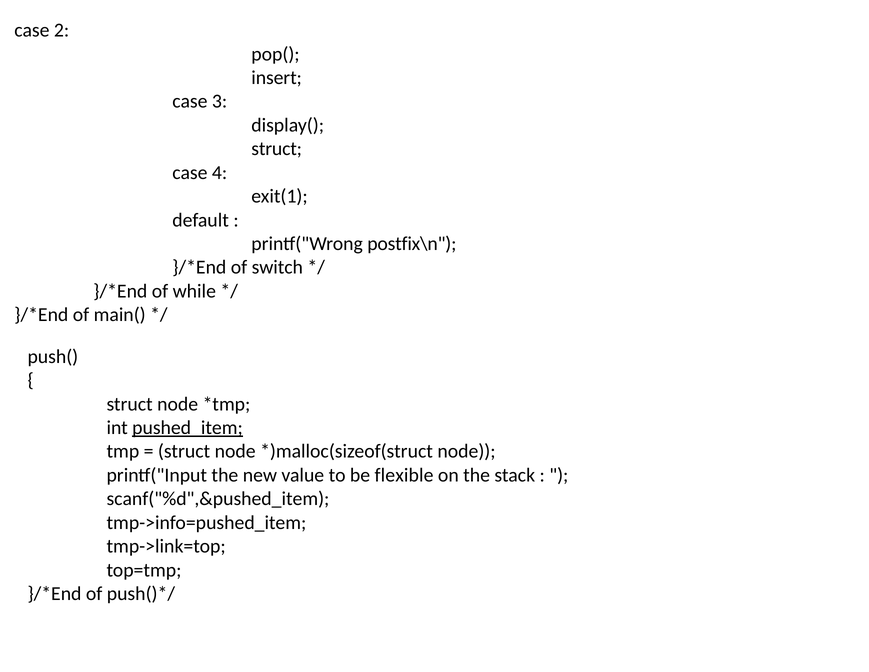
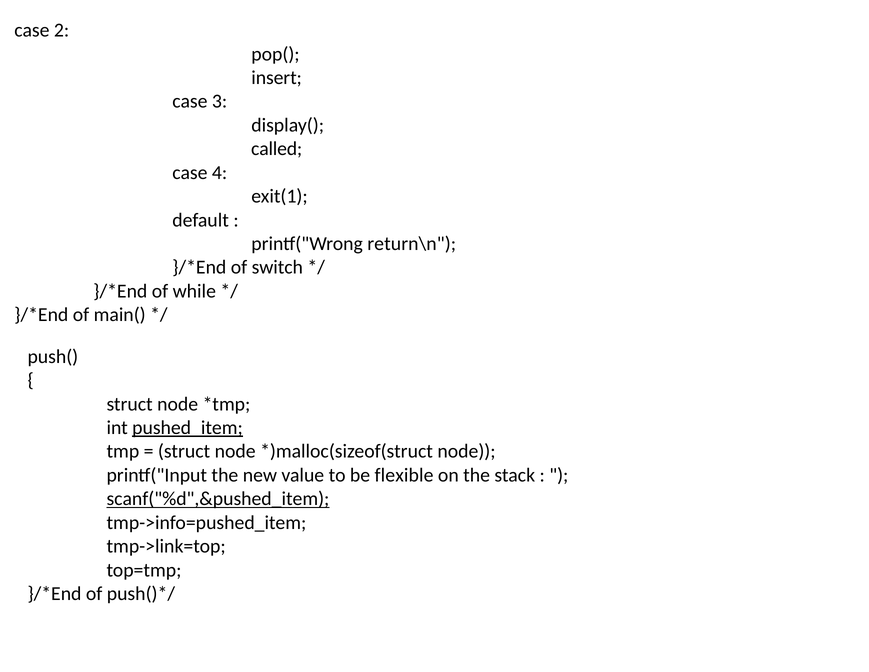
struct at (277, 149): struct -> called
postfix\n: postfix\n -> return\n
scanf("%d",&pushed_item underline: none -> present
